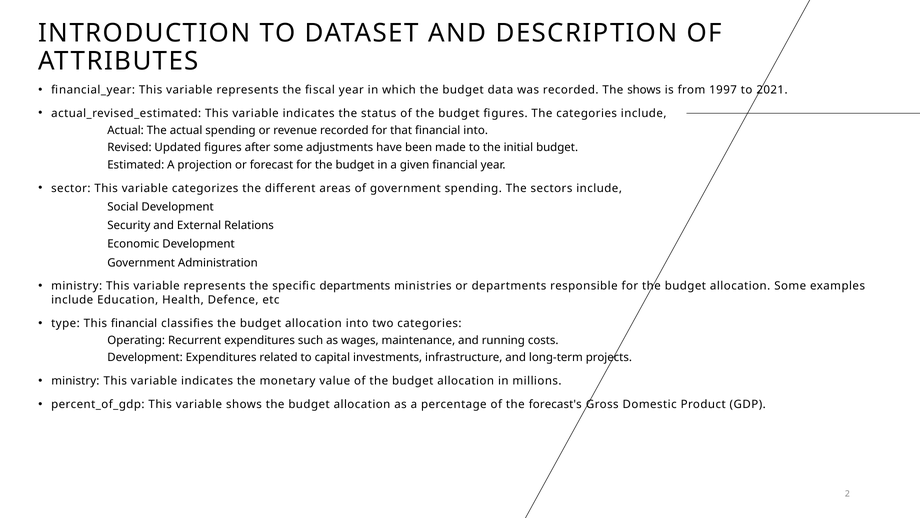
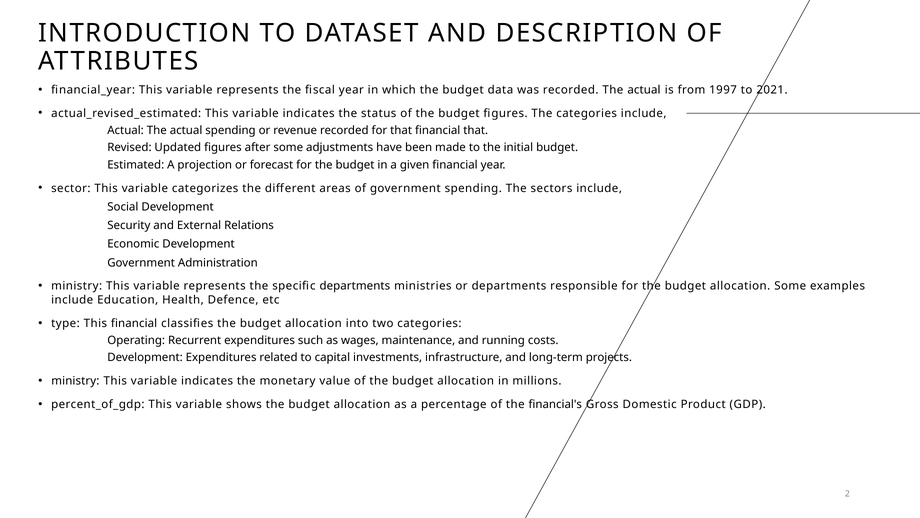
recorded The shows: shows -> actual
financial into: into -> that
forecast's: forecast's -> financial's
